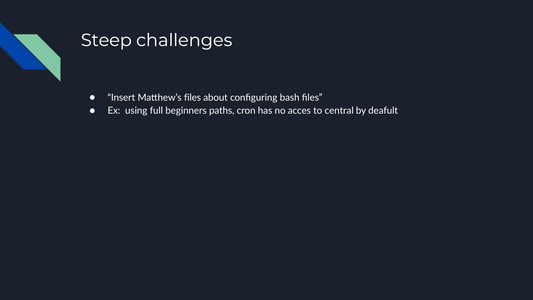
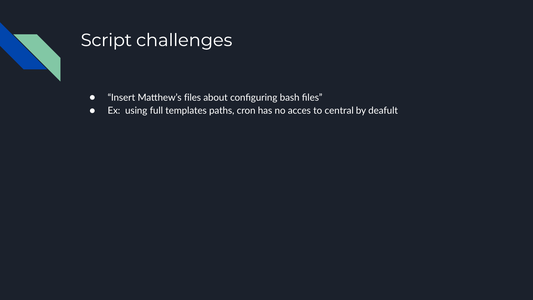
Steep: Steep -> Script
beginners: beginners -> templates
